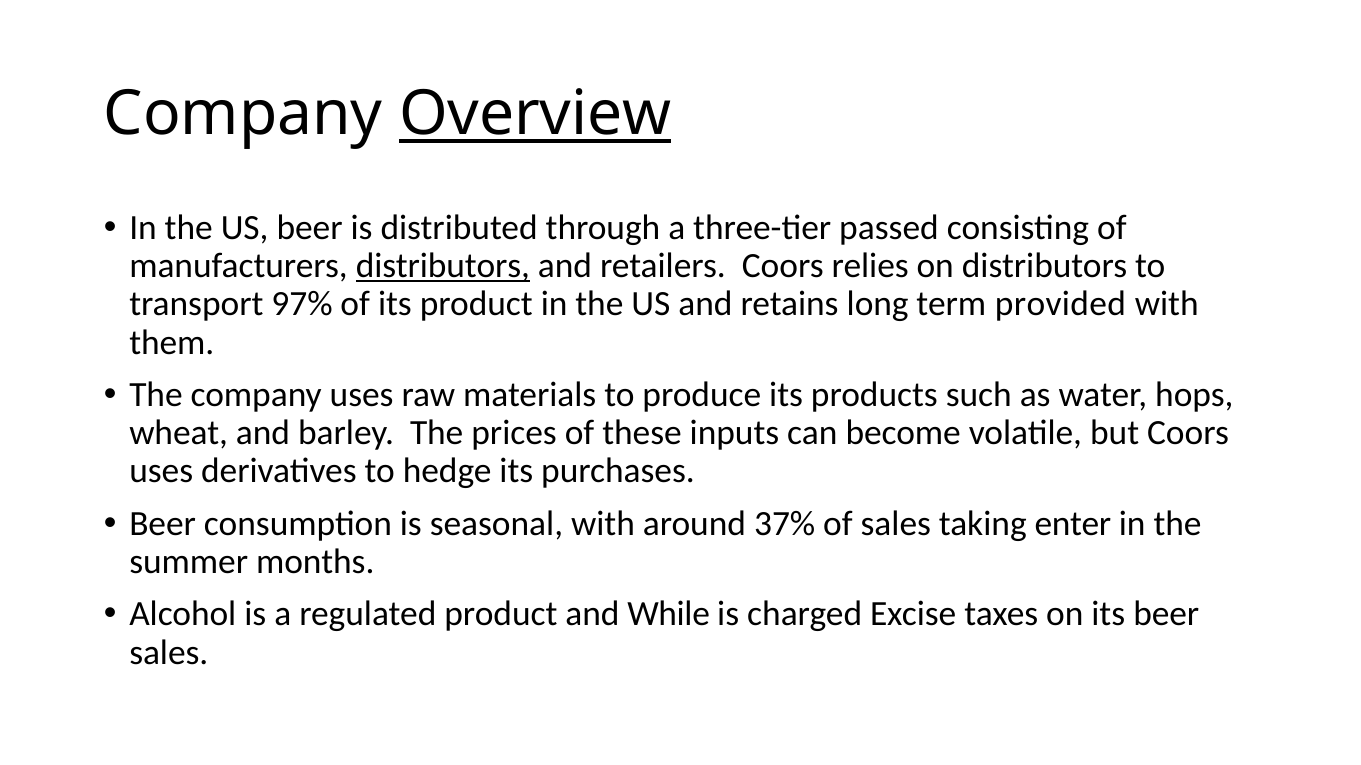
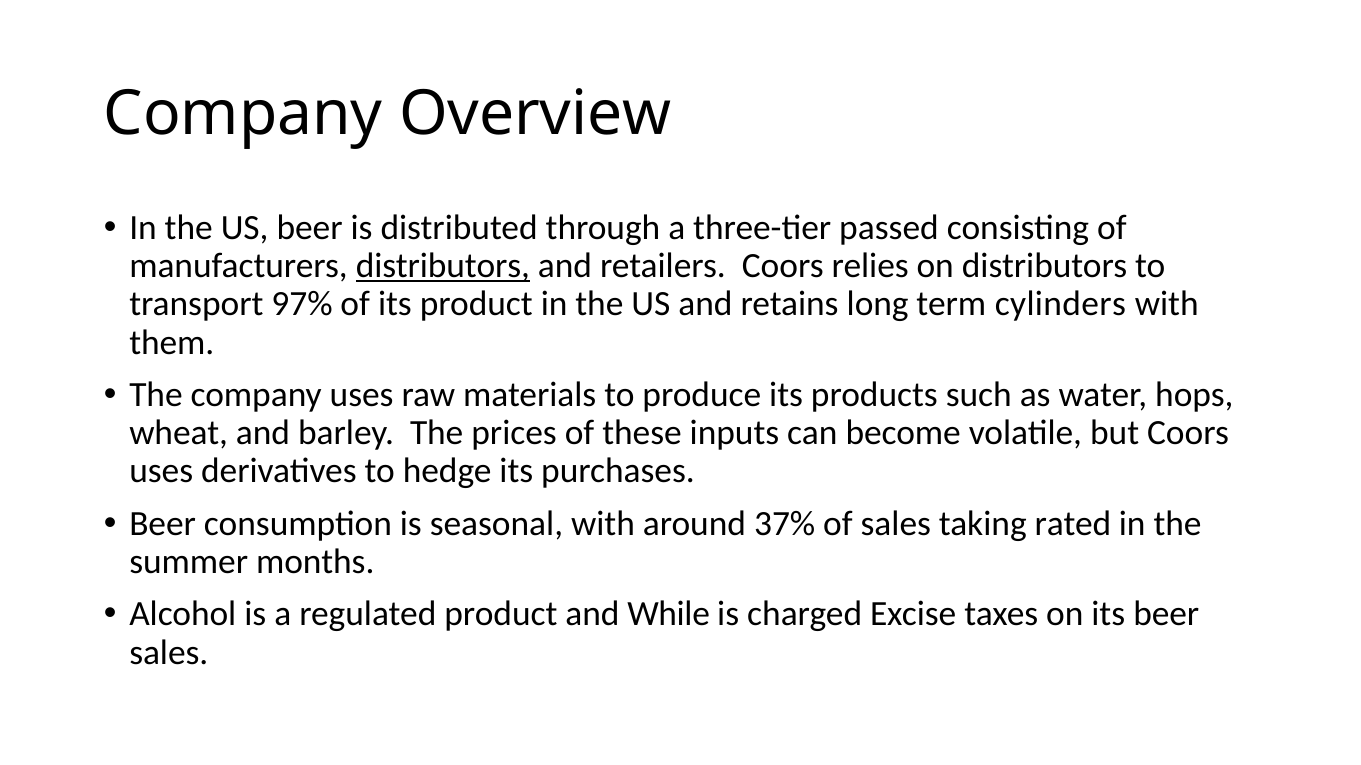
Overview underline: present -> none
provided: provided -> cylinders
enter: enter -> rated
